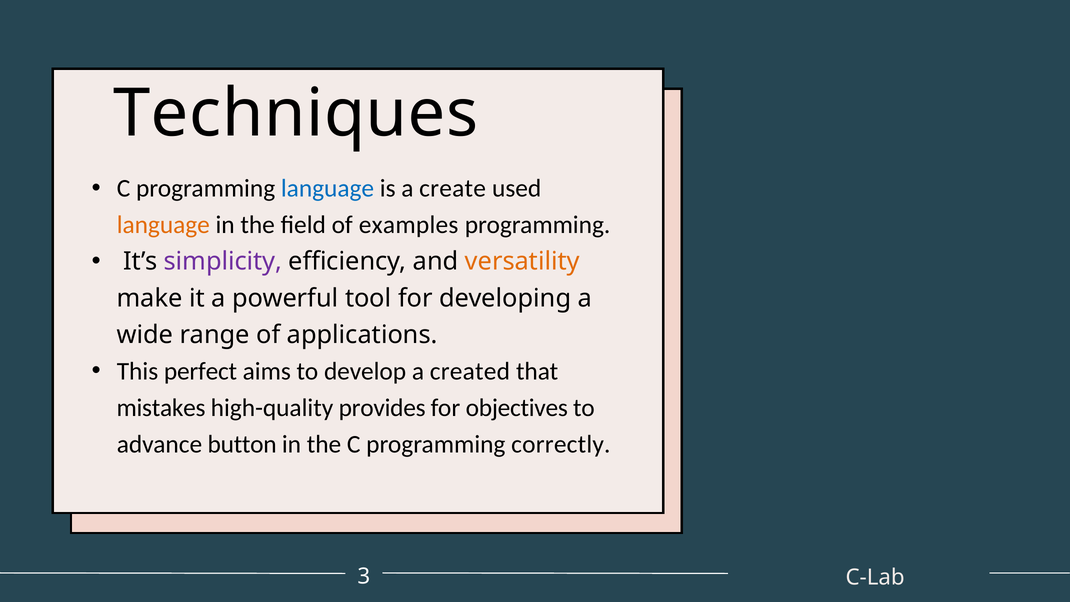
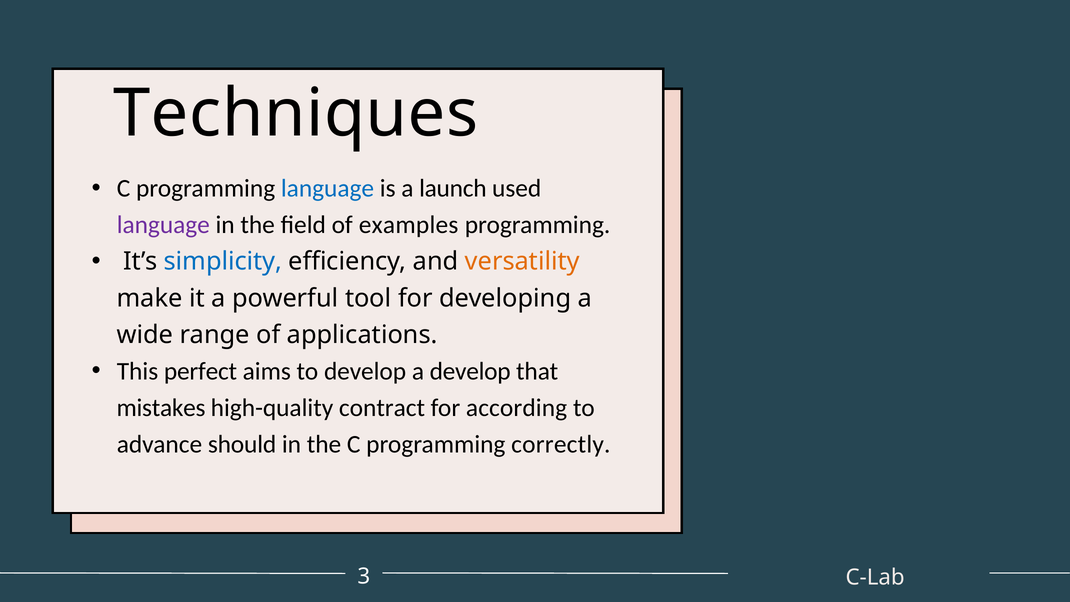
create: create -> launch
language at (163, 225) colour: orange -> purple
simplicity colour: purple -> blue
a created: created -> develop
provides: provides -> contract
objectives: objectives -> according
button: button -> should
